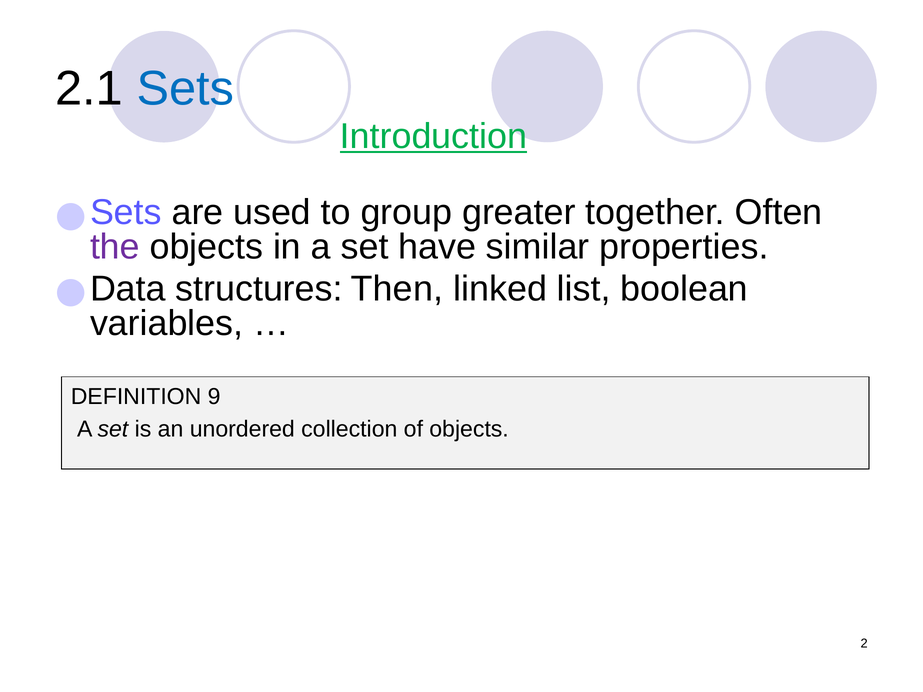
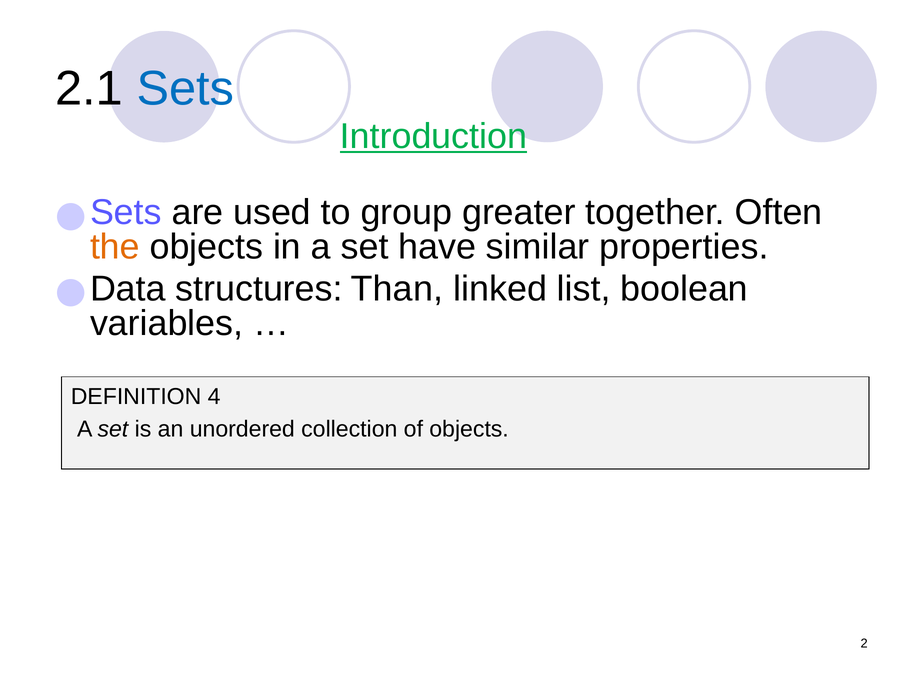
the colour: purple -> orange
Then: Then -> Than
9: 9 -> 4
